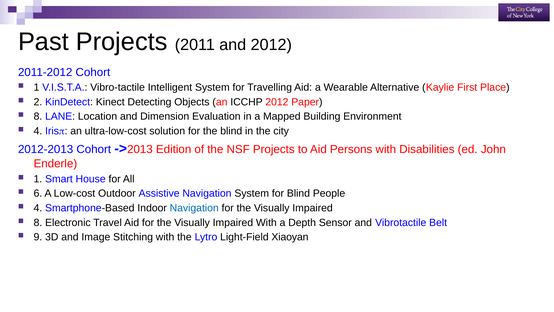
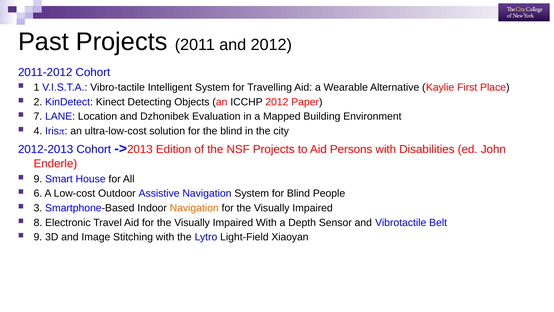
8 at (38, 116): 8 -> 7
Dimension: Dimension -> Dzhonibek
1 at (38, 179): 1 -> 9
4 at (38, 208): 4 -> 3
Navigation at (194, 208) colour: blue -> orange
